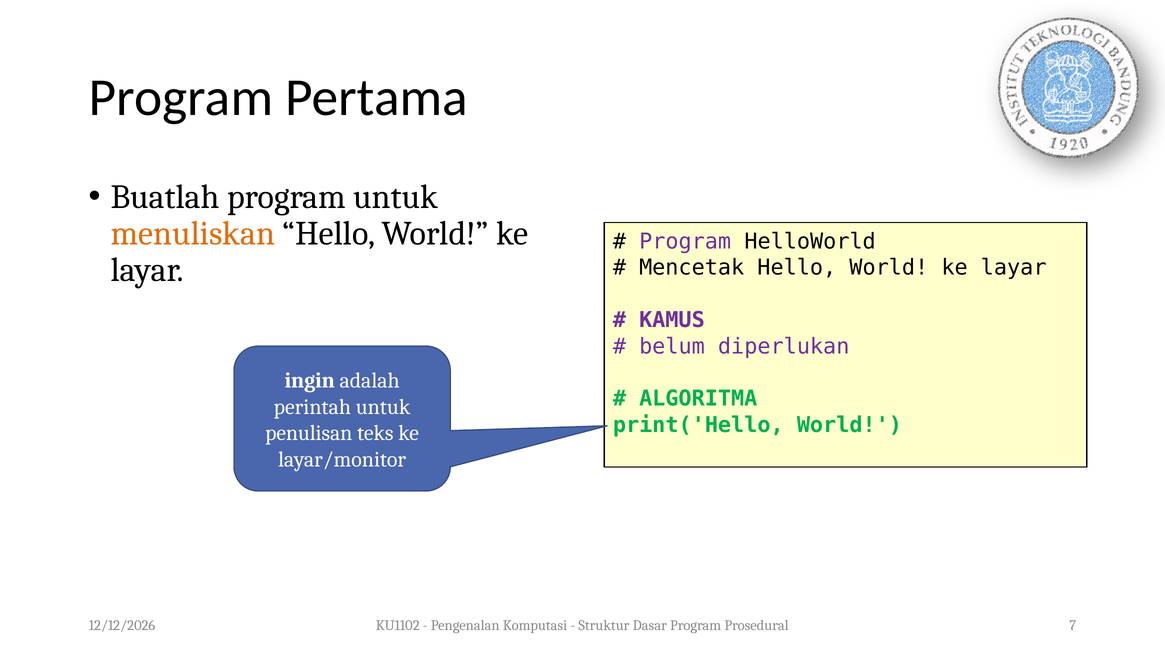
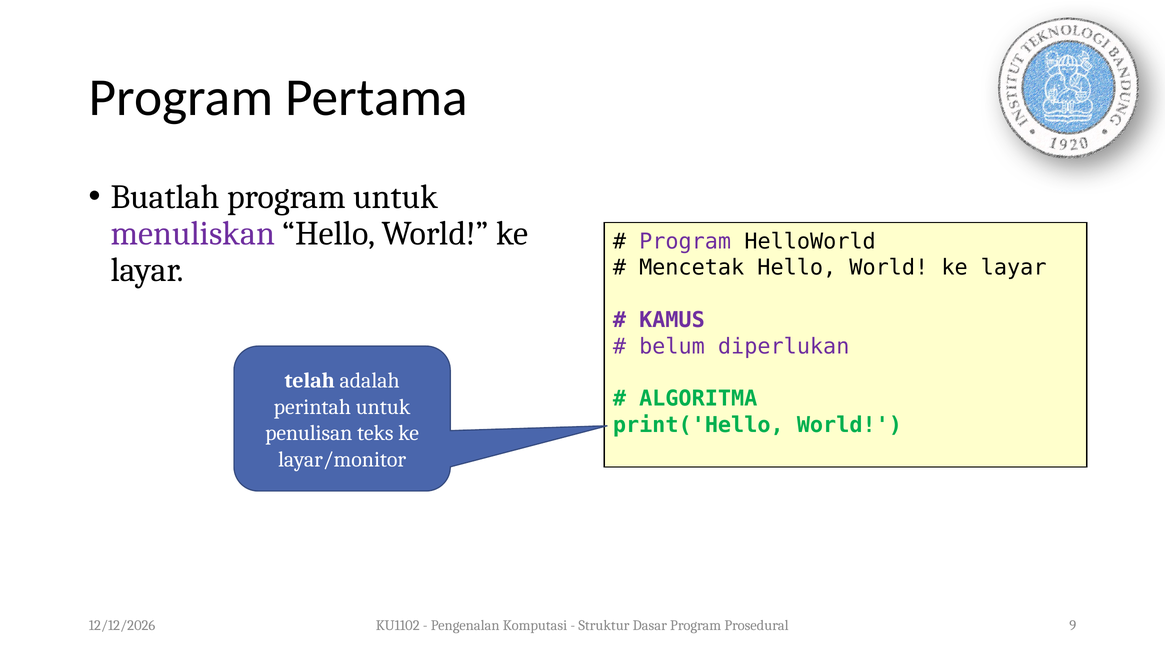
menuliskan colour: orange -> purple
ingin: ingin -> telah
7: 7 -> 9
